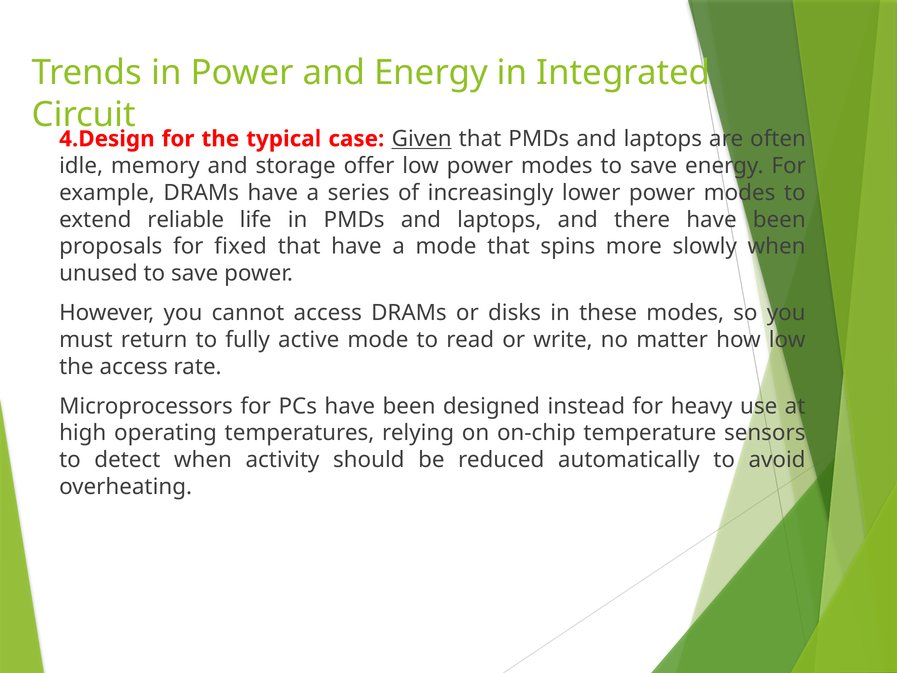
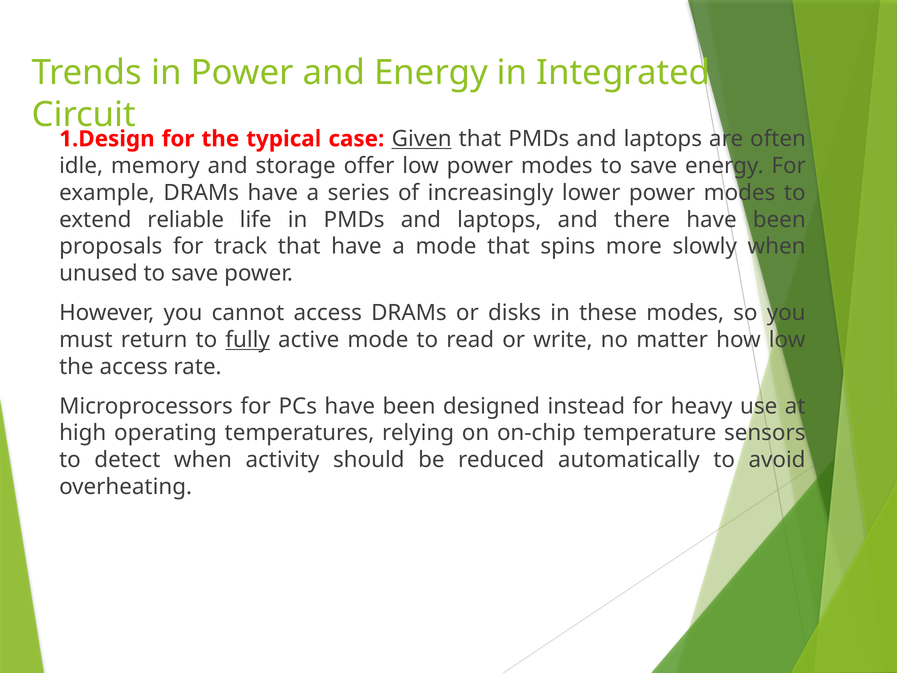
4.Design: 4.Design -> 1.Design
fixed: fixed -> track
fully underline: none -> present
